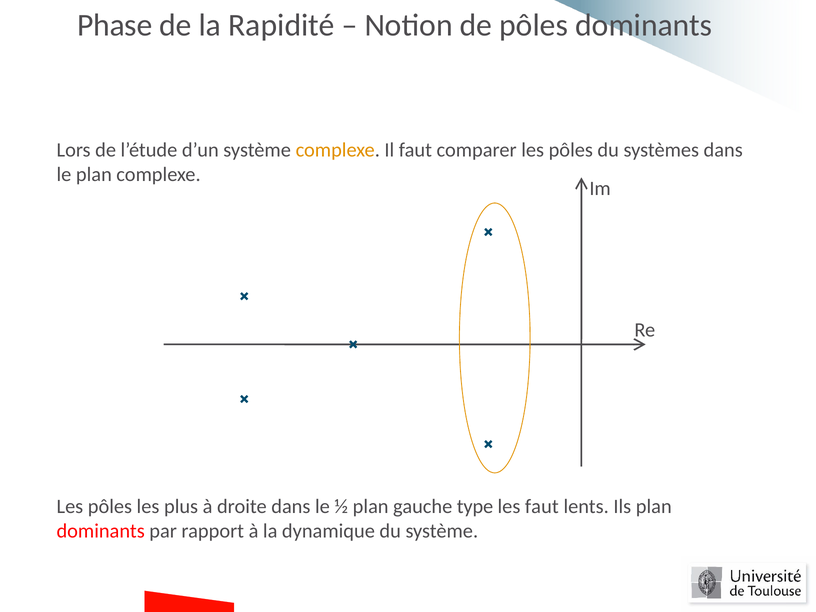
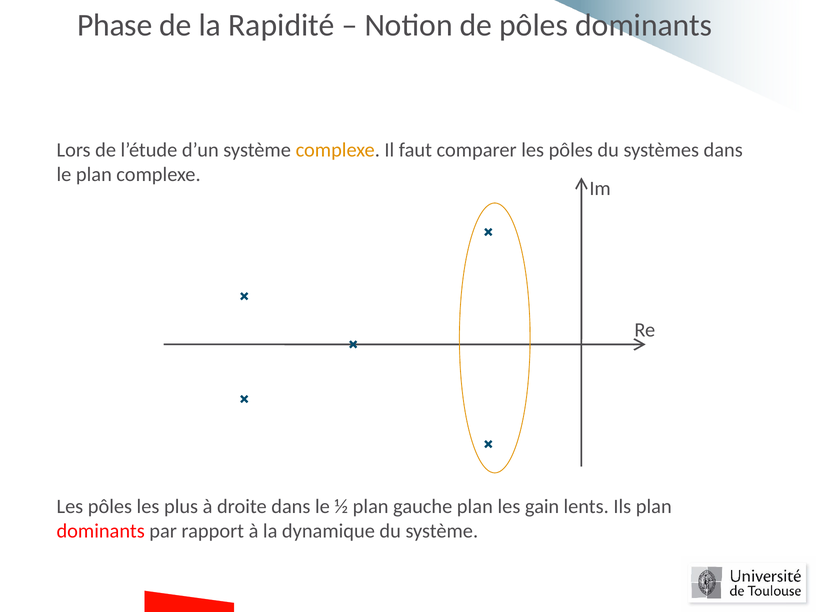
gauche type: type -> plan
les faut: faut -> gain
